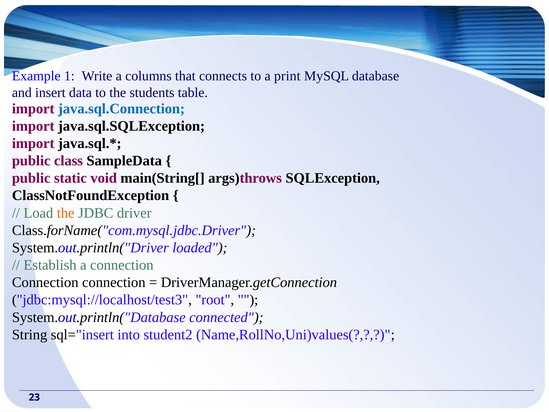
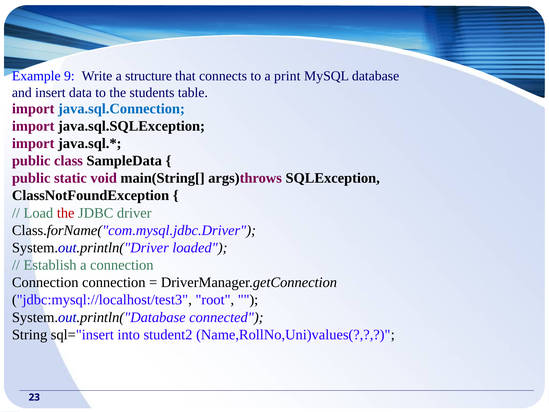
1: 1 -> 9
columns: columns -> structure
the at (66, 213) colour: orange -> red
